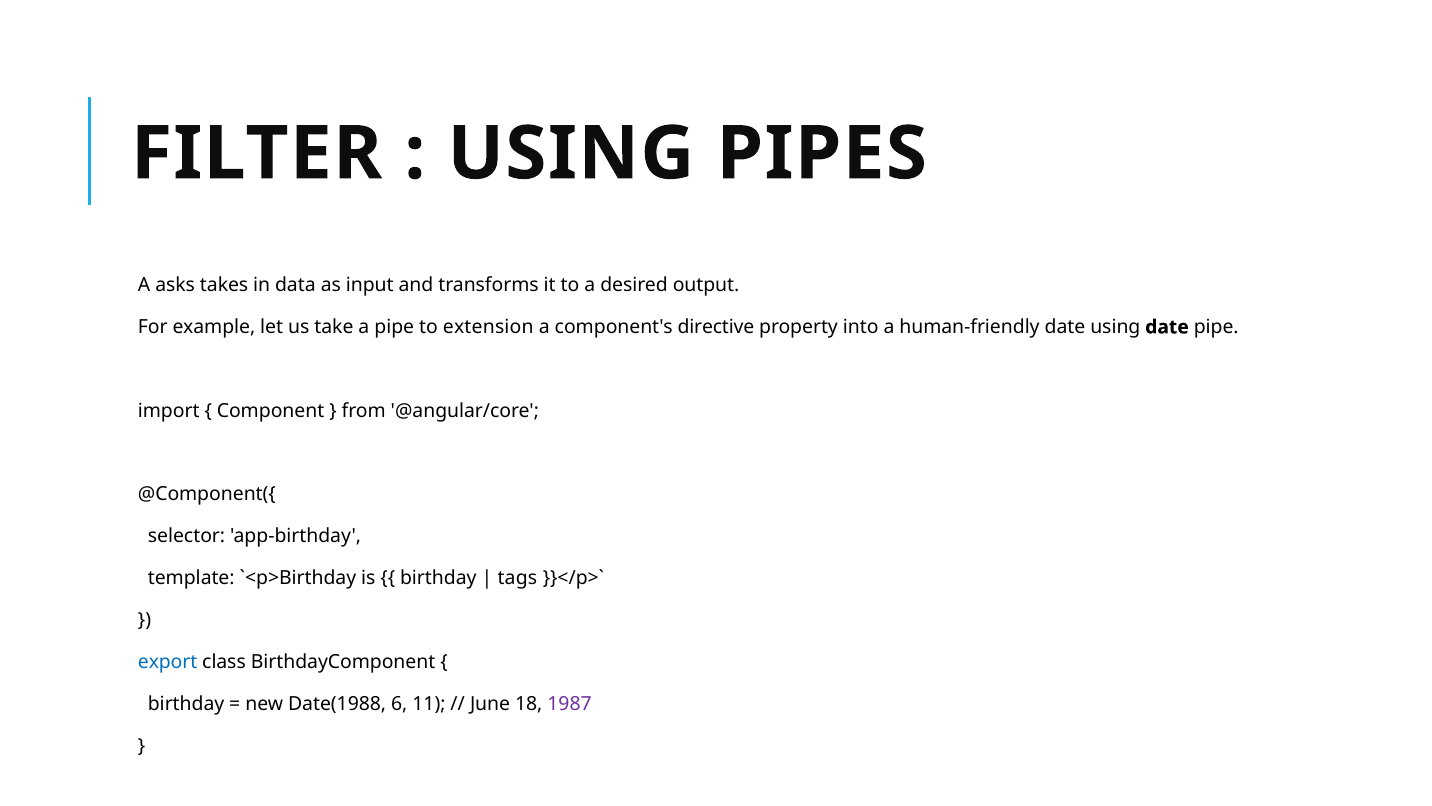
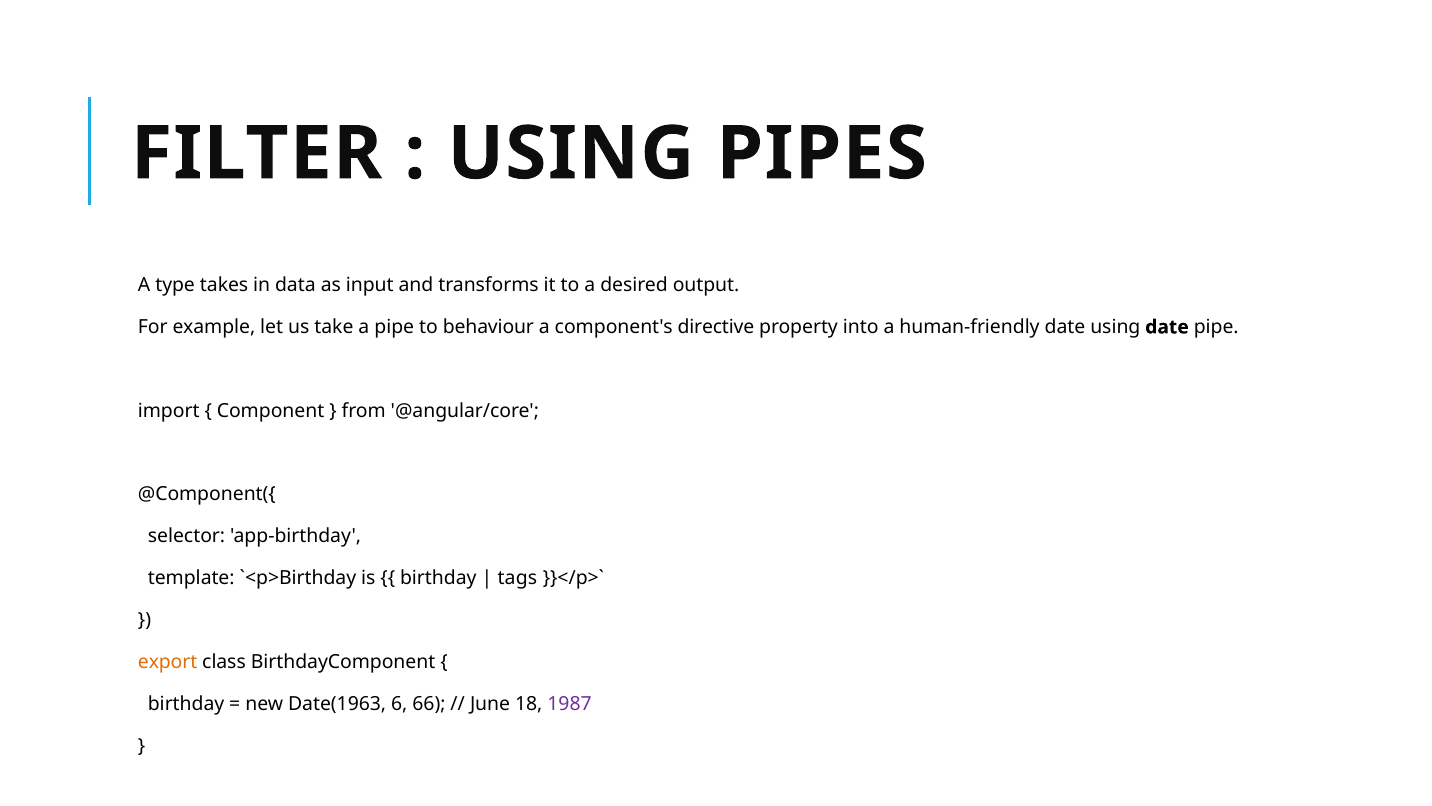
asks: asks -> type
extension: extension -> behaviour
export colour: blue -> orange
Date(1988: Date(1988 -> Date(1963
11: 11 -> 66
